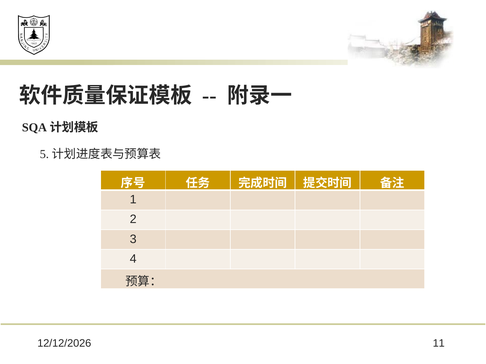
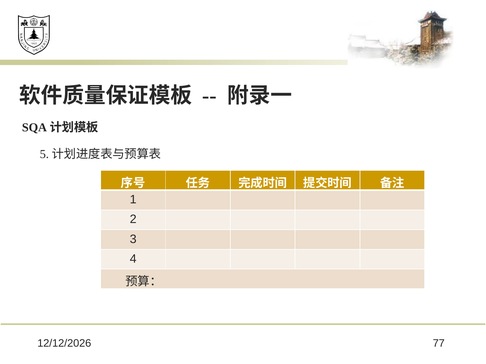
11: 11 -> 77
